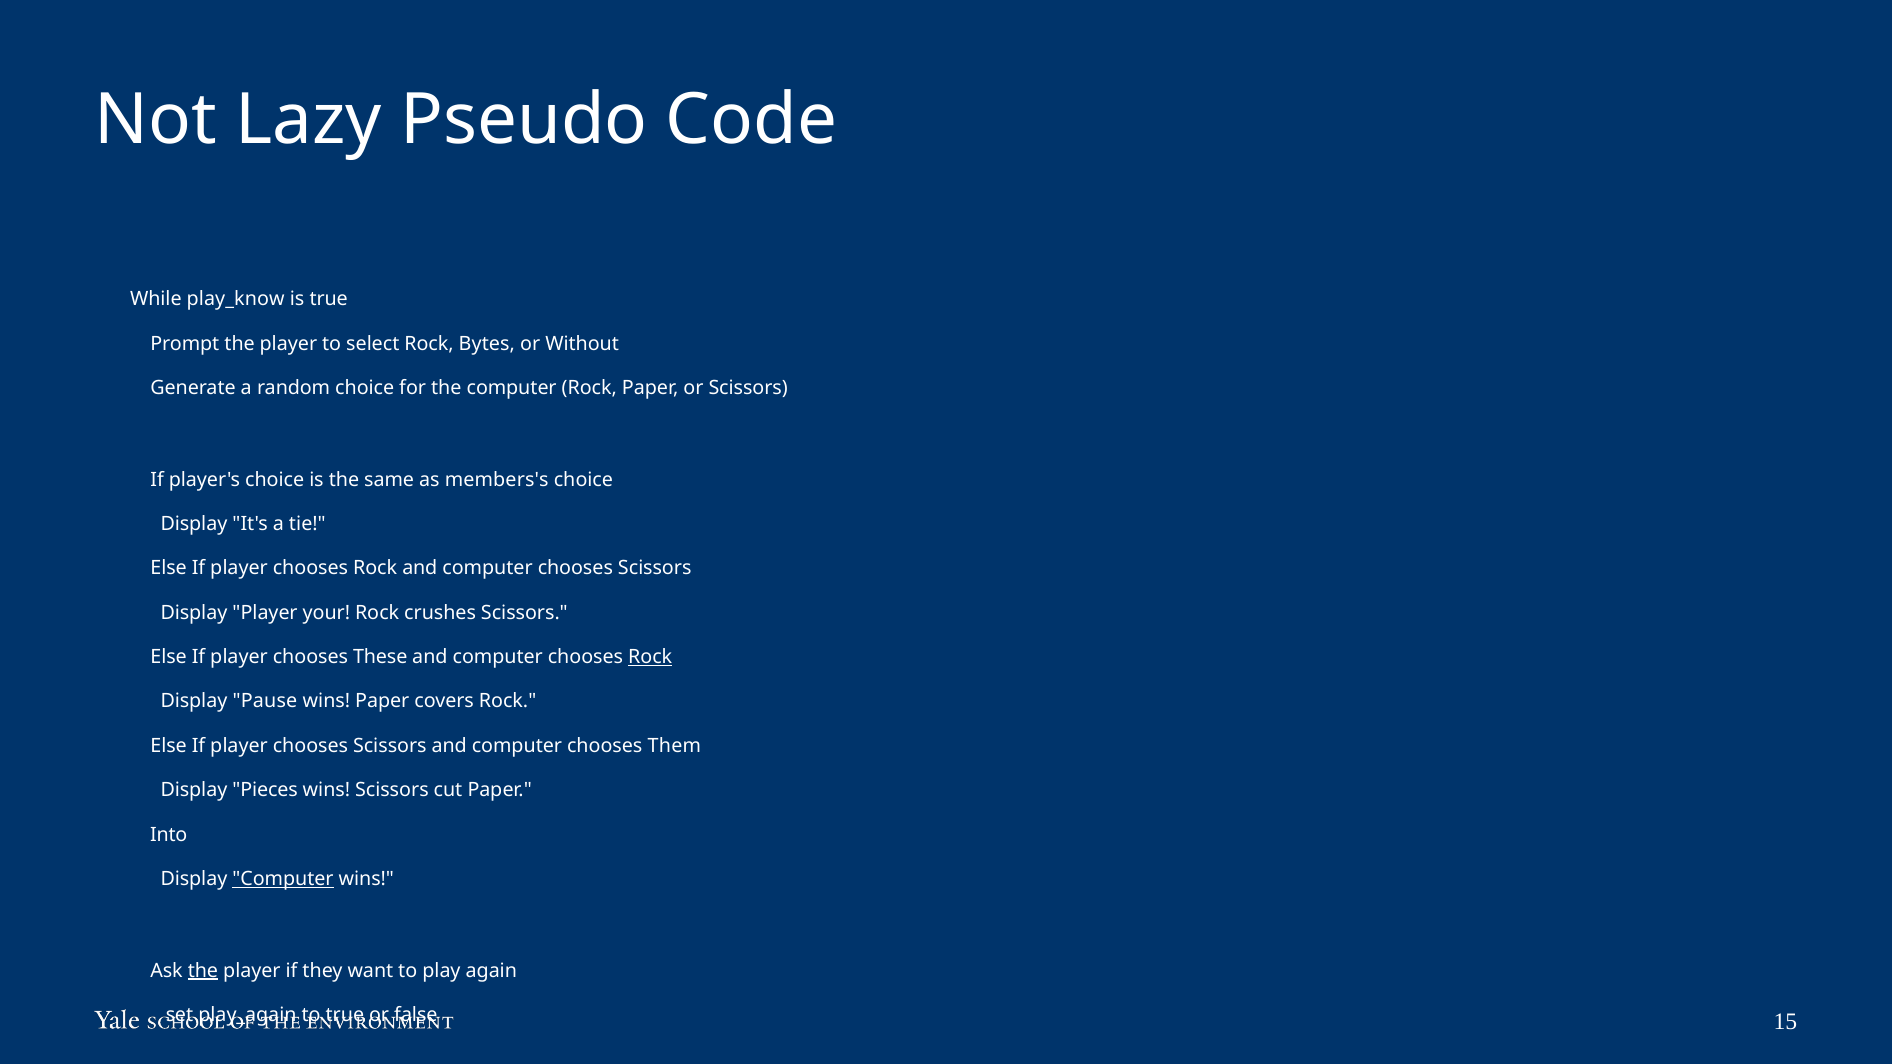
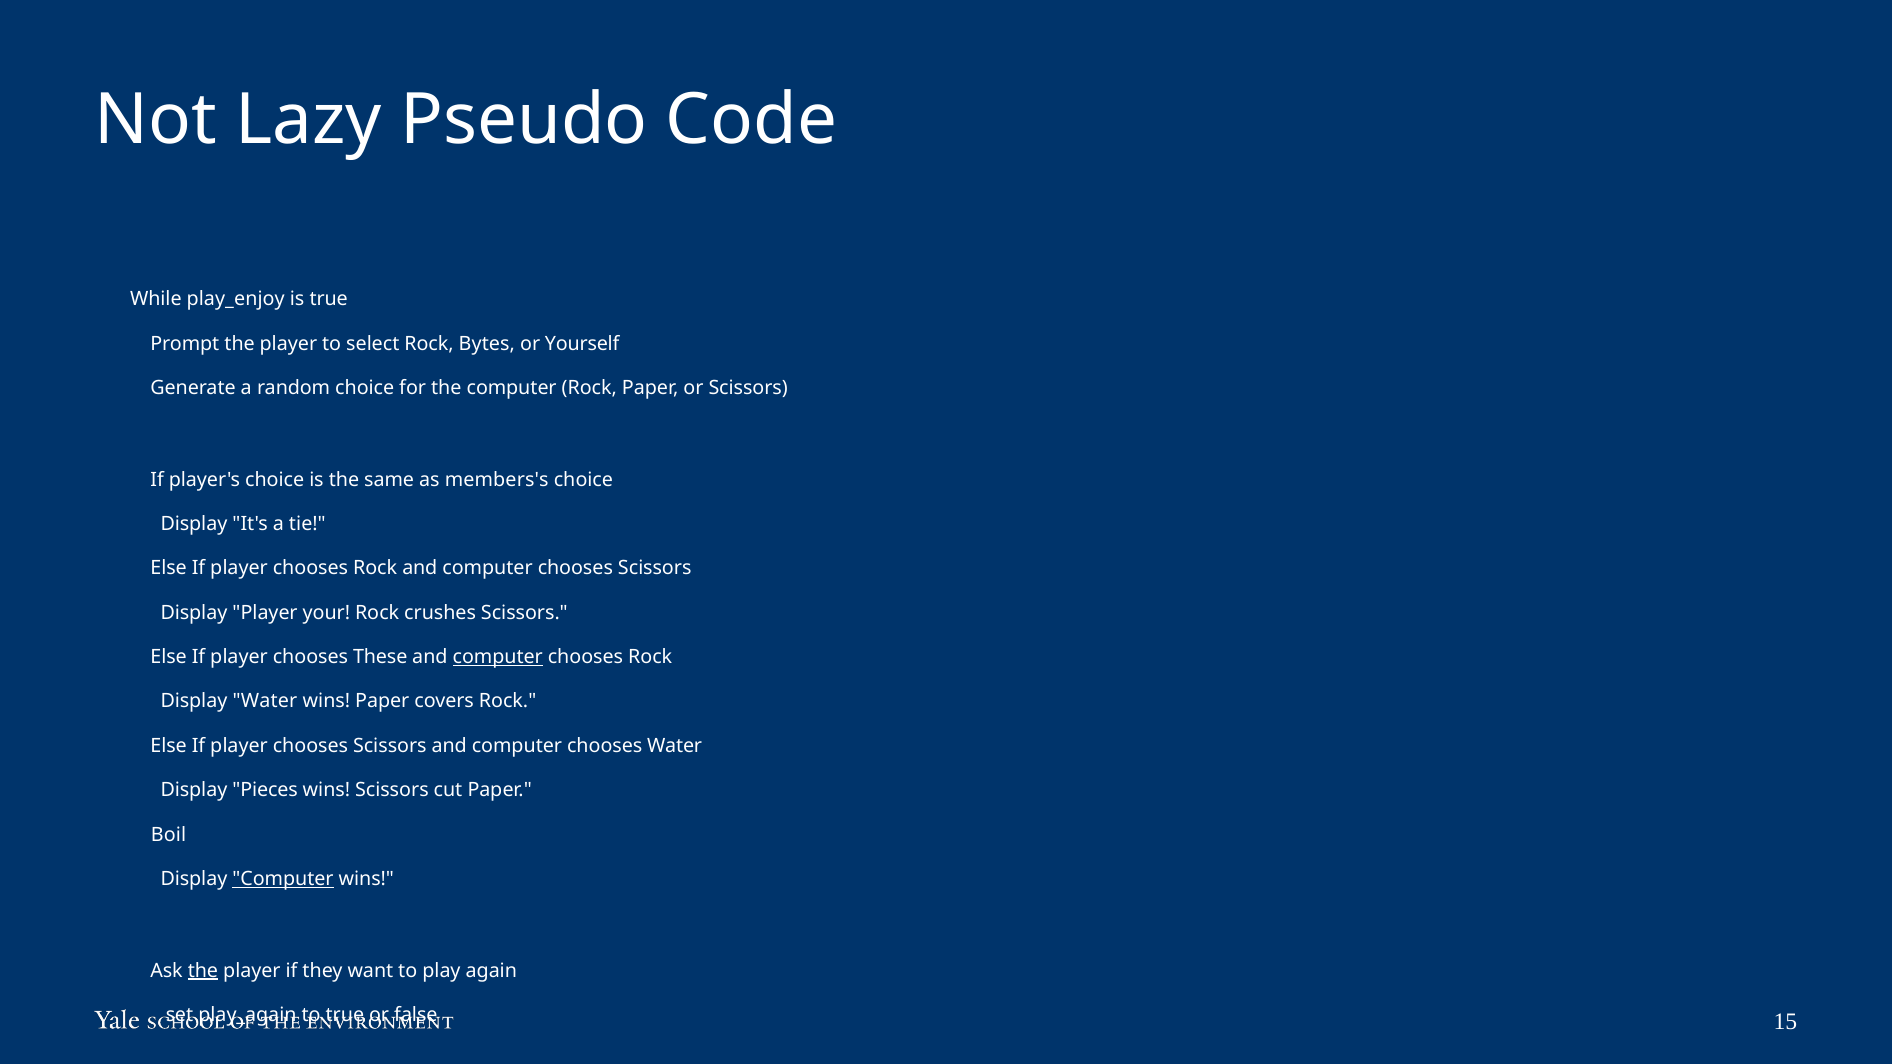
play_know: play_know -> play_enjoy
Without: Without -> Yourself
computer at (498, 657) underline: none -> present
Rock at (650, 657) underline: present -> none
Display Pause: Pause -> Water
chooses Them: Them -> Water
Into: Into -> Boil
